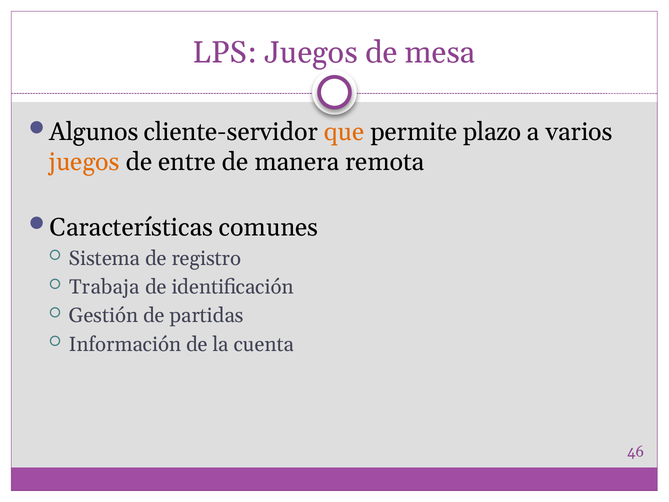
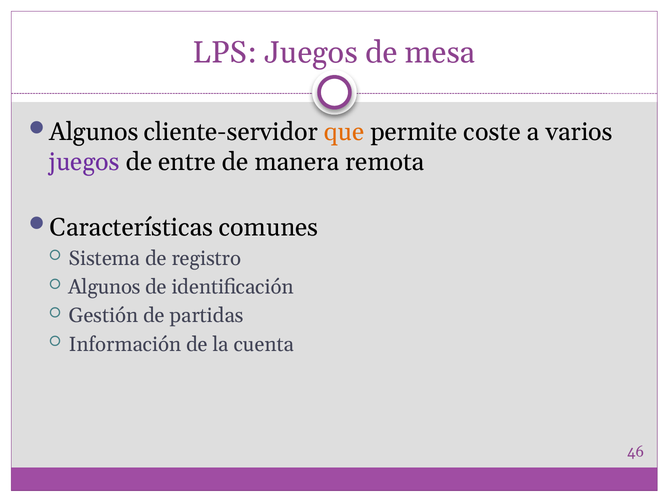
plazo: plazo -> coste
juegos at (84, 162) colour: orange -> purple
Trabaja at (104, 287): Trabaja -> Algunos
